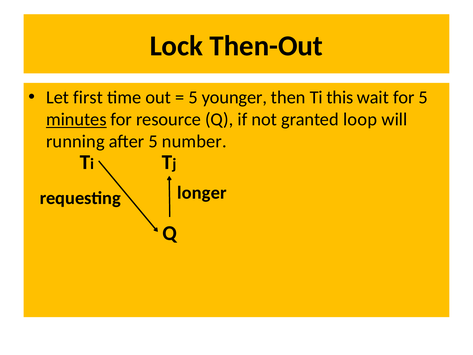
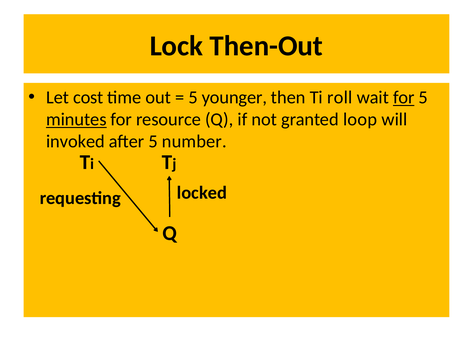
first: first -> cost
this: this -> roll
for at (404, 97) underline: none -> present
running: running -> invoked
longer: longer -> locked
